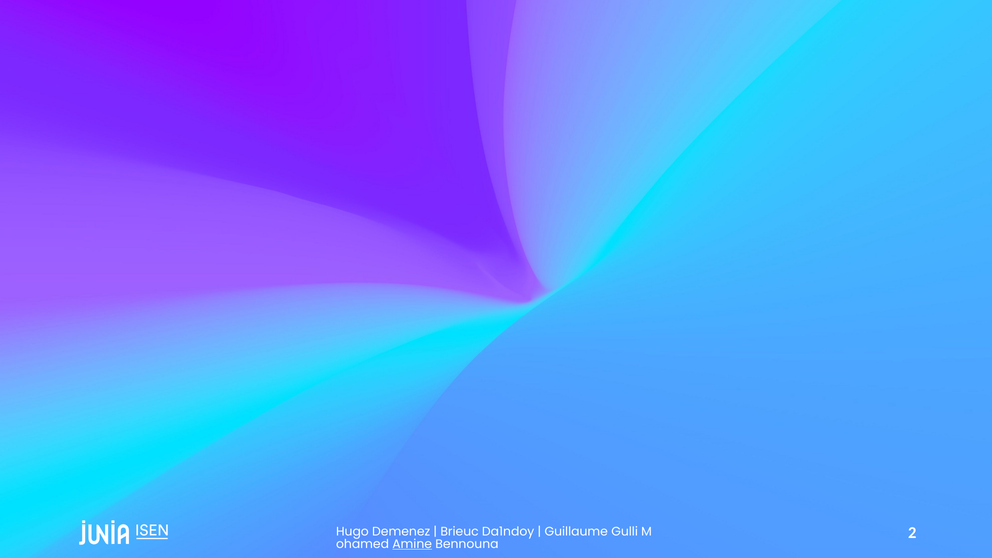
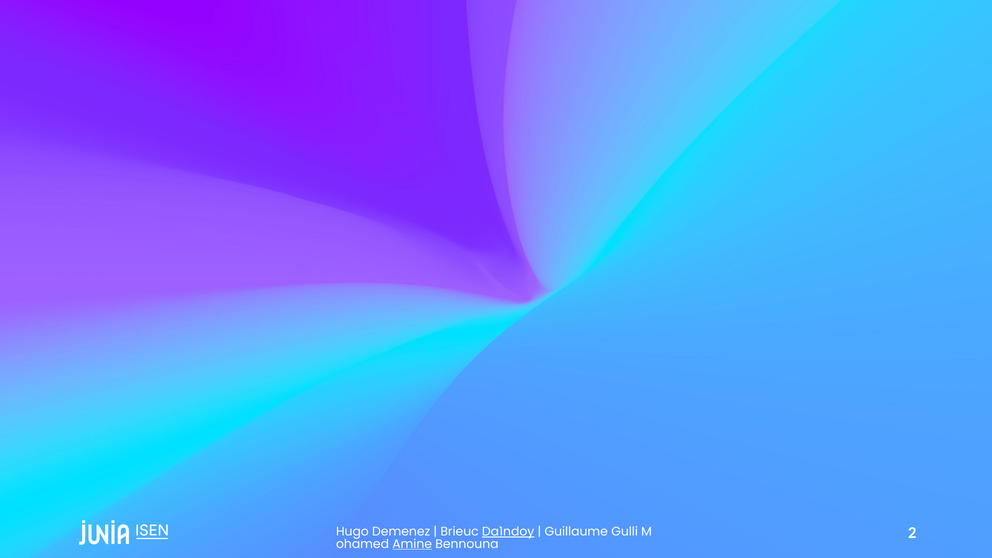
Da1ndoy underline: none -> present
